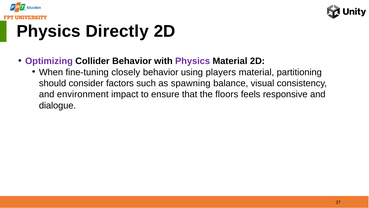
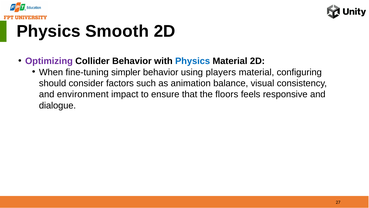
Directly: Directly -> Smooth
Physics at (193, 61) colour: purple -> blue
closely: closely -> simpler
partitioning: partitioning -> configuring
spawning: spawning -> animation
